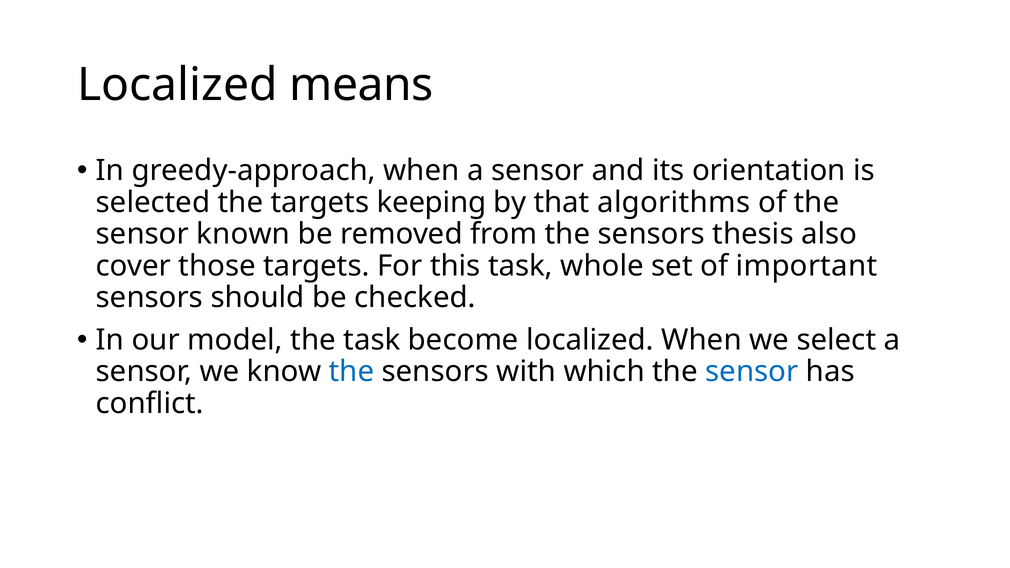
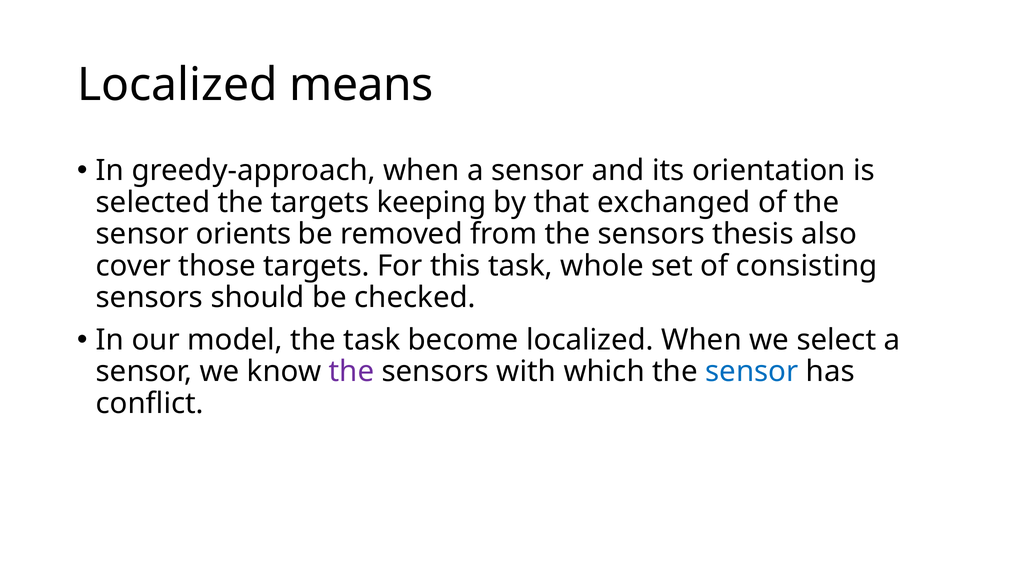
algorithms: algorithms -> exchanged
known: known -> orients
important: important -> consisting
the at (352, 372) colour: blue -> purple
